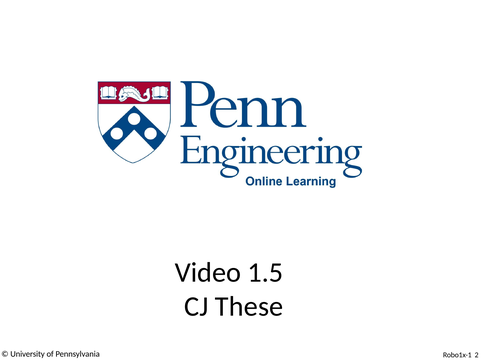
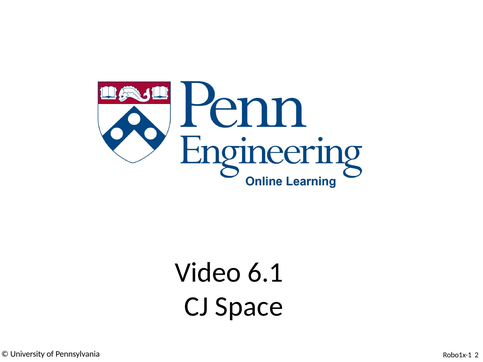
1.5: 1.5 -> 6.1
These: These -> Space
